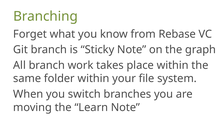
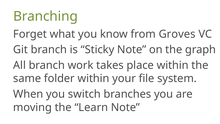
Rebase: Rebase -> Groves
